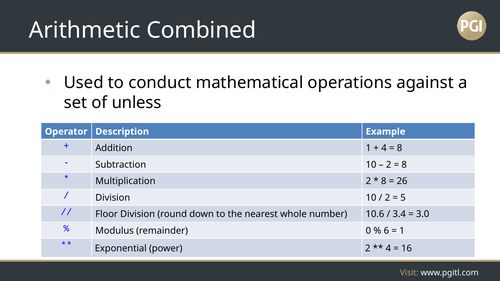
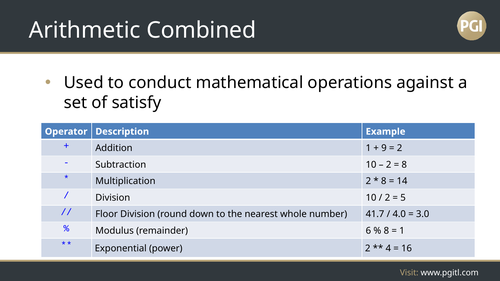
unless: unless -> satisfy
4 at (384, 148): 4 -> 9
8 at (400, 148): 8 -> 2
26: 26 -> 14
10.6: 10.6 -> 41.7
3.4: 3.4 -> 4.0
0: 0 -> 6
6 at (386, 231): 6 -> 8
